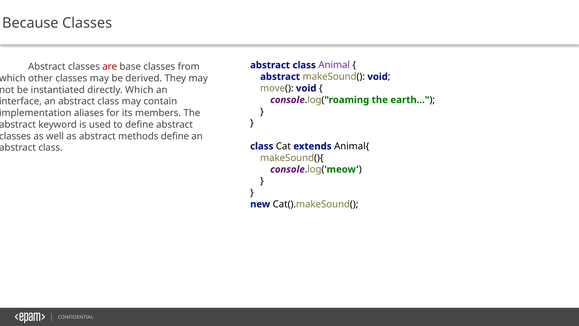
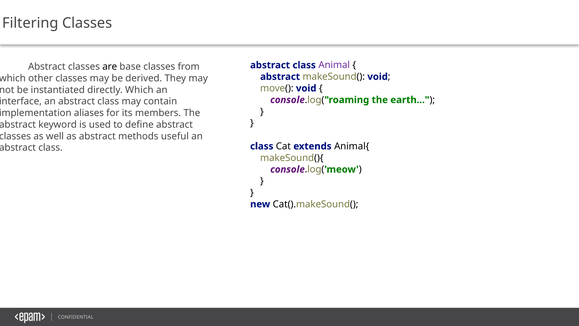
Because: Because -> Filtering
are colour: red -> black
methods define: define -> useful
